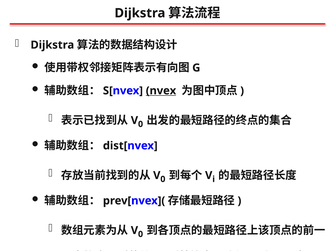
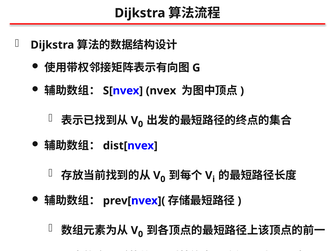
nvex underline: present -> none
